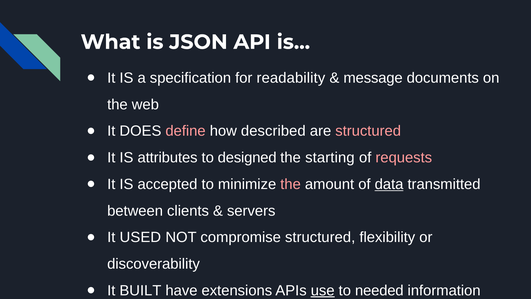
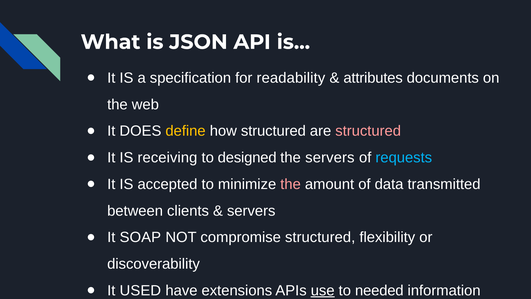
message: message -> attributes
define colour: pink -> yellow
how described: described -> structured
attributes: attributes -> receiving
the starting: starting -> servers
requests colour: pink -> light blue
data underline: present -> none
USED: USED -> SOAP
BUILT: BUILT -> USED
